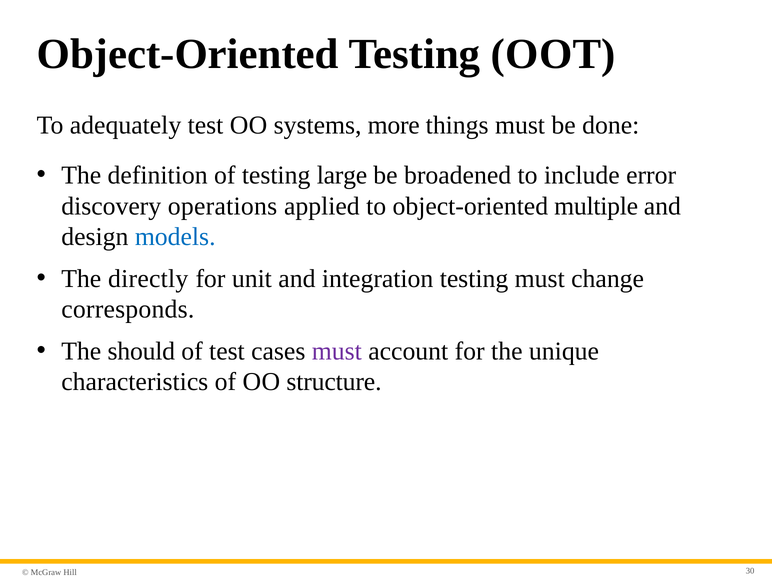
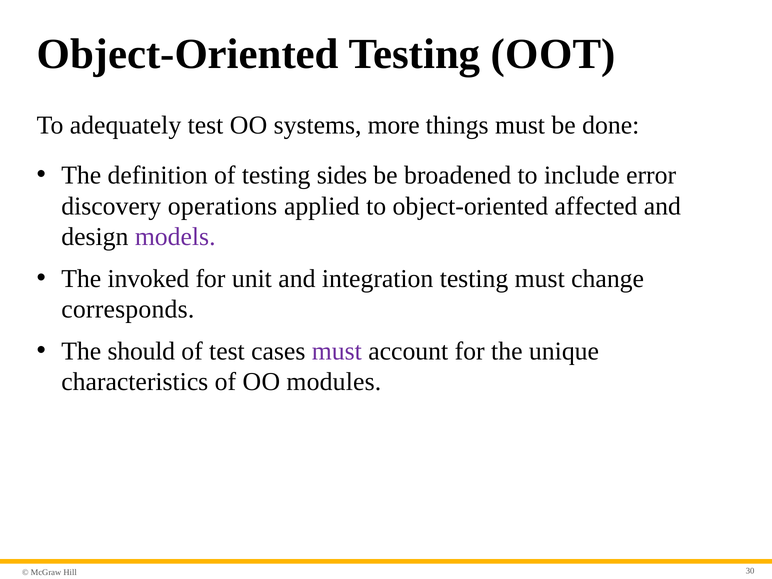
large: large -> sides
multiple: multiple -> affected
models colour: blue -> purple
directly: directly -> invoked
structure: structure -> modules
